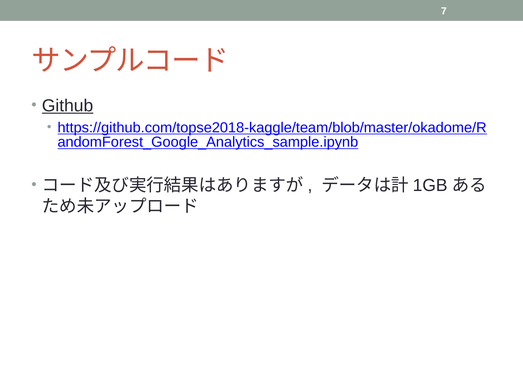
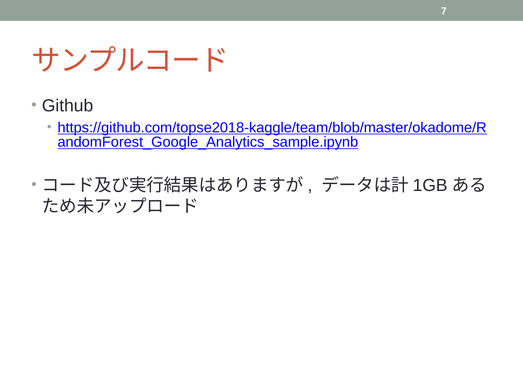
Github underline: present -> none
